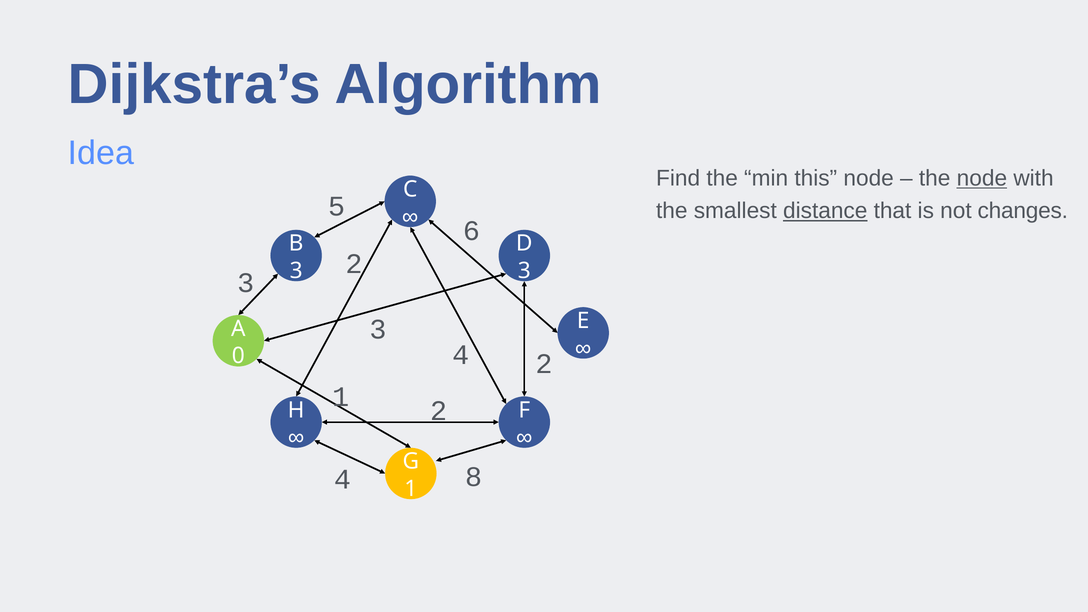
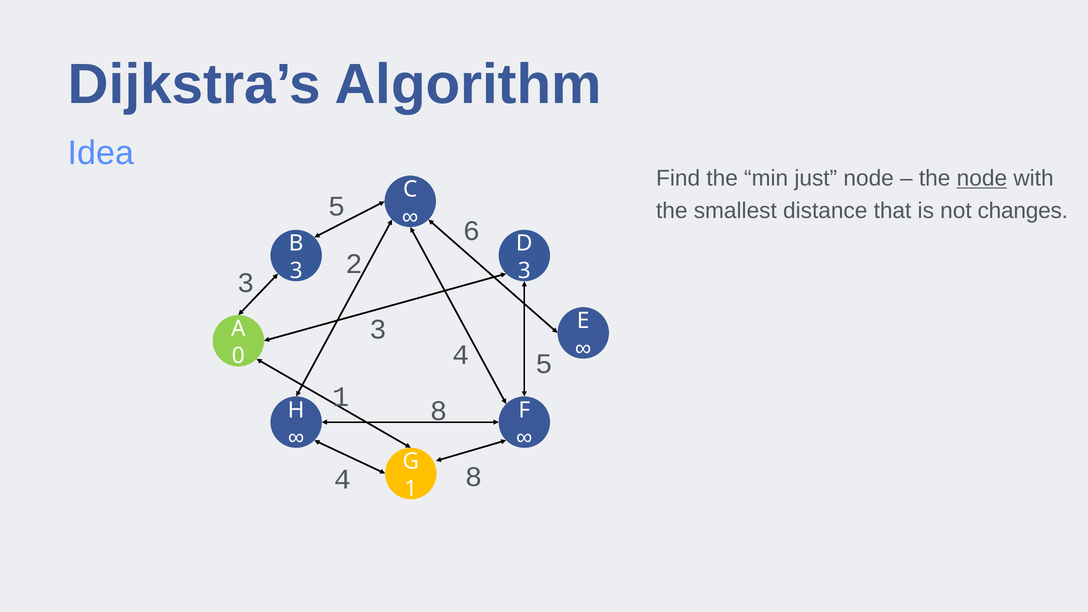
this: this -> just
distance underline: present -> none
4 2: 2 -> 5
1 2: 2 -> 8
